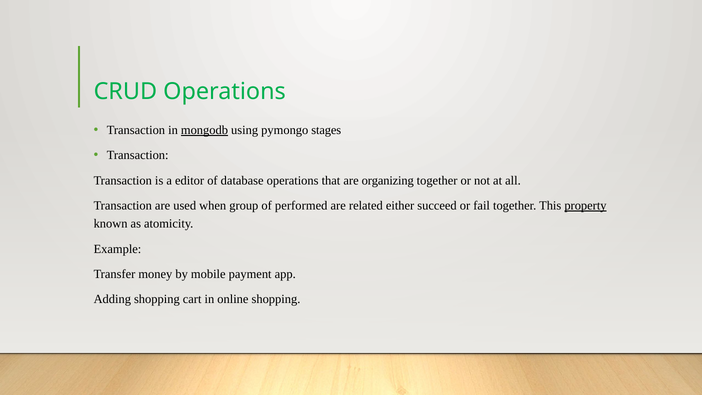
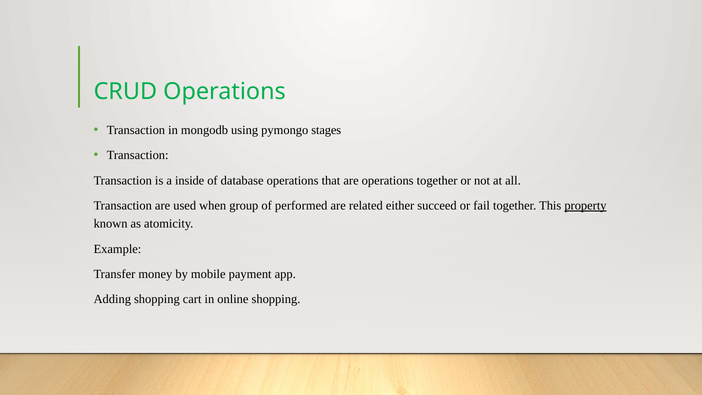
mongodb underline: present -> none
editor: editor -> inside
are organizing: organizing -> operations
